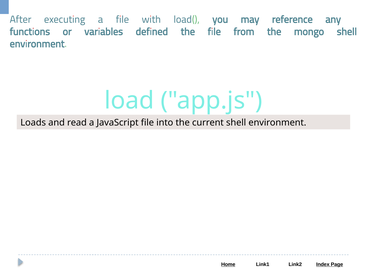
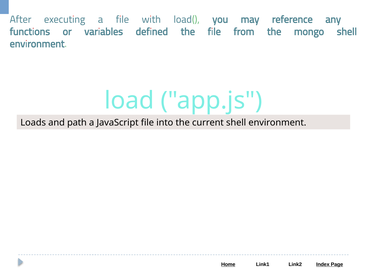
read: read -> path
